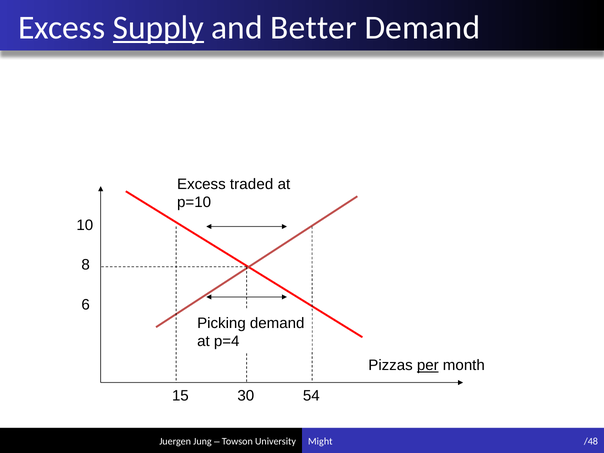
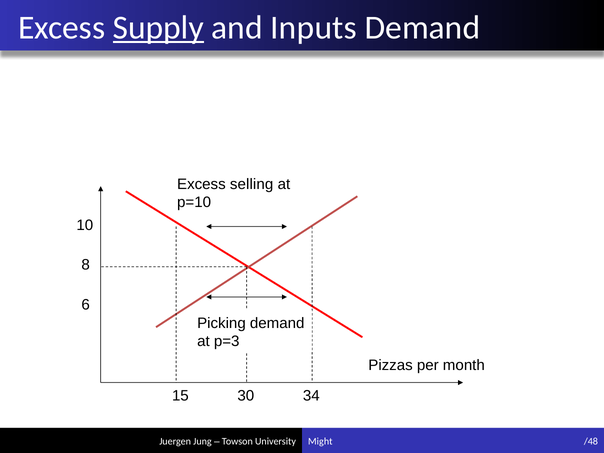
Better: Better -> Inputs
traded: traded -> selling
p=4: p=4 -> p=3
per underline: present -> none
54: 54 -> 34
